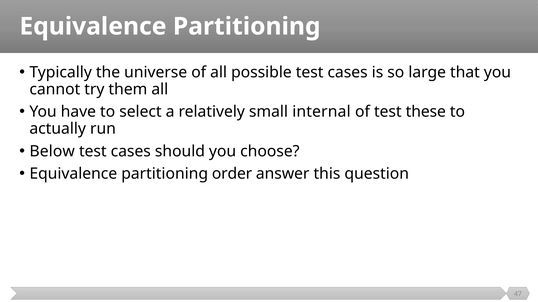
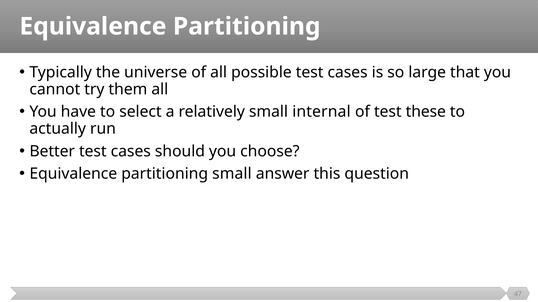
Below: Below -> Better
partitioning order: order -> small
